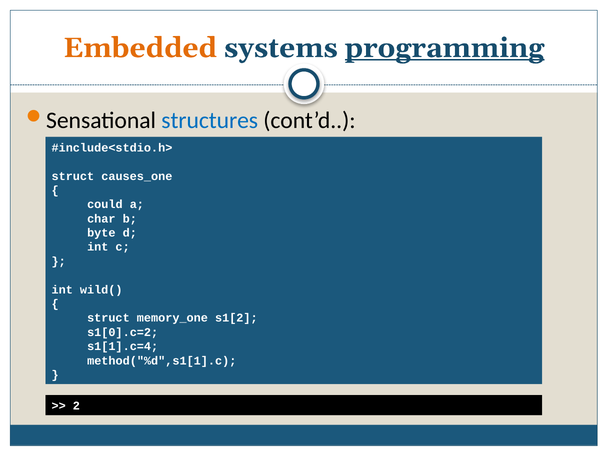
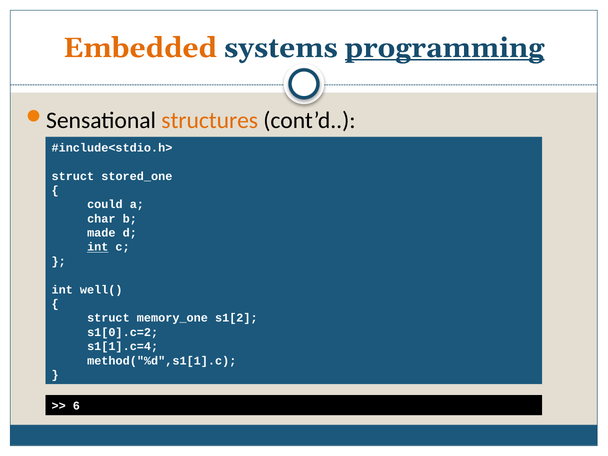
structures colour: blue -> orange
causes_one: causes_one -> stored_one
byte: byte -> made
int at (98, 247) underline: none -> present
wild(: wild( -> well(
2: 2 -> 6
